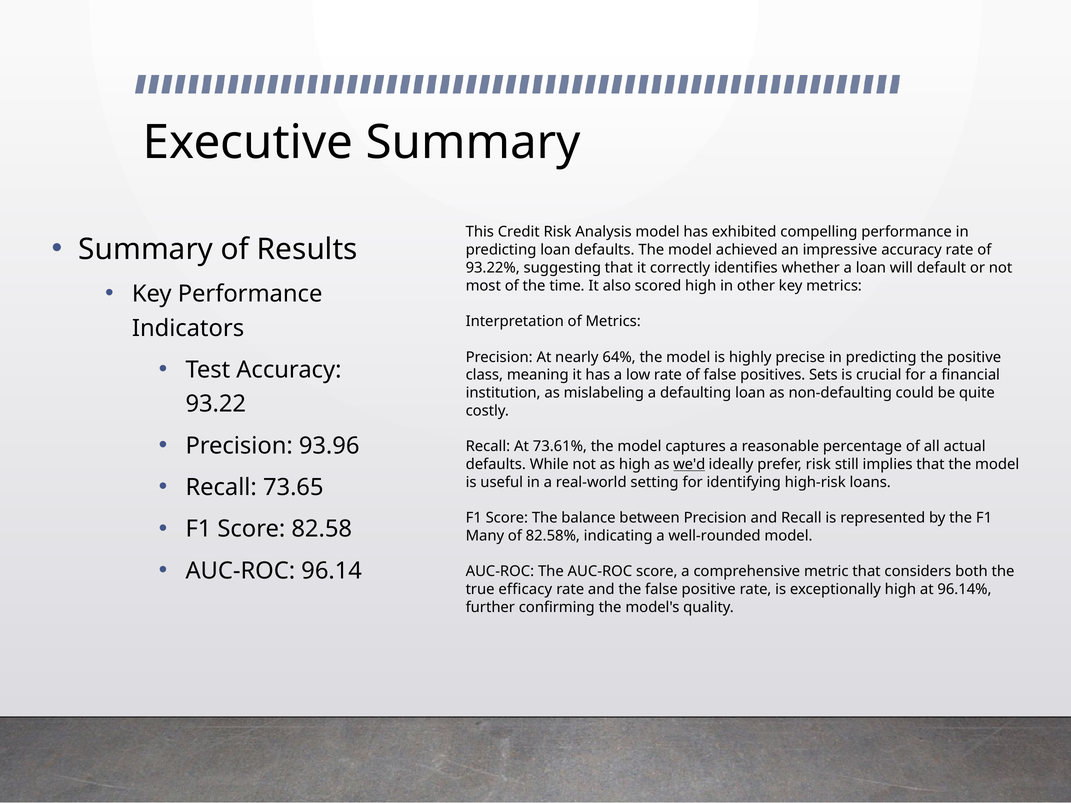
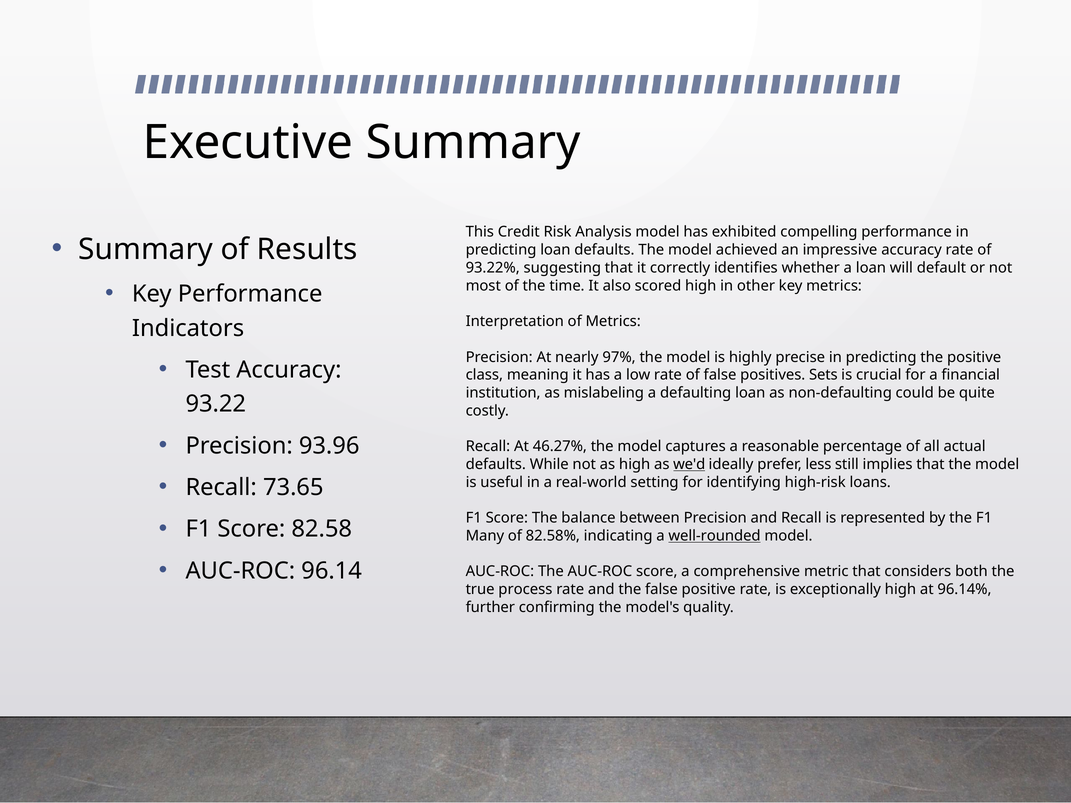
64%: 64% -> 97%
73.61%: 73.61% -> 46.27%
prefer risk: risk -> less
well-rounded underline: none -> present
efficacy: efficacy -> process
